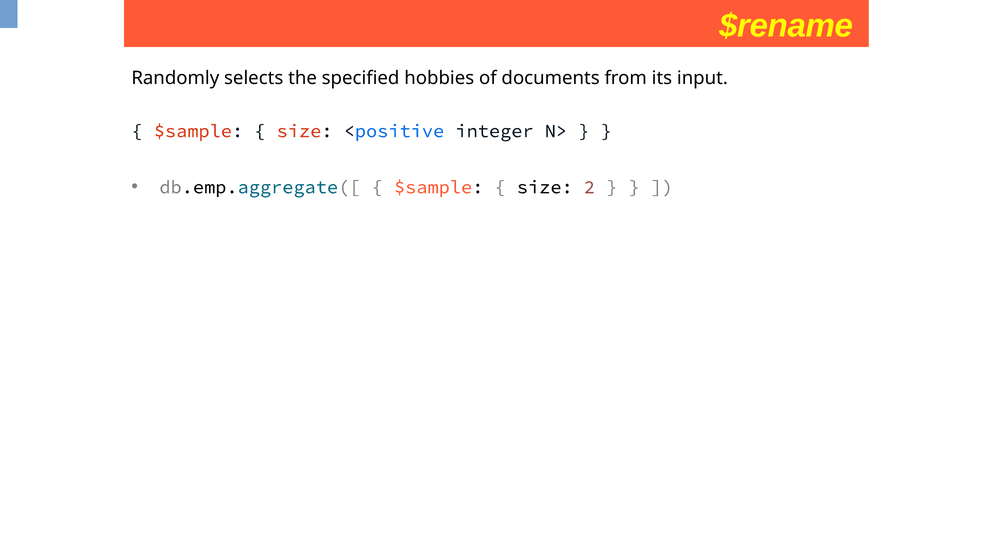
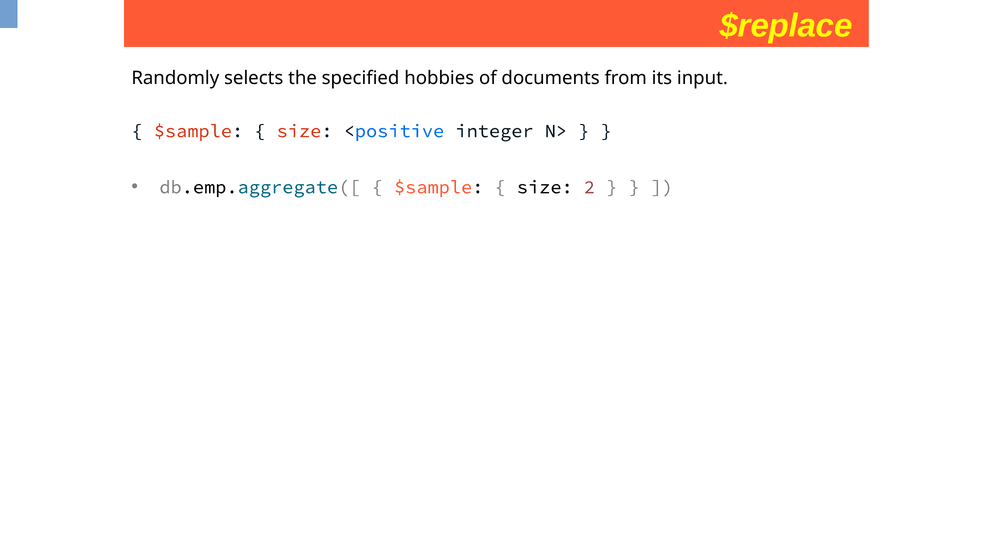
$rename: $rename -> $replace
